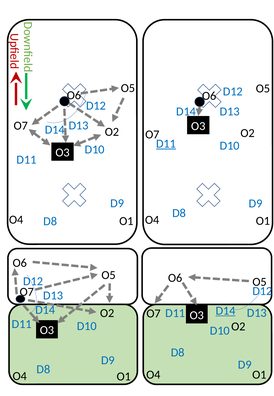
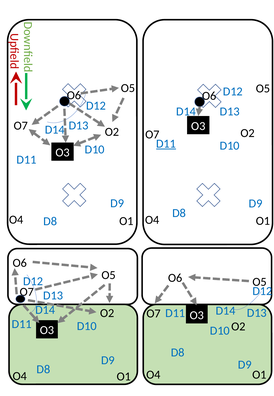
D14 at (226, 310) underline: present -> none
